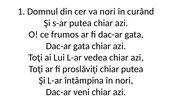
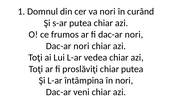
fi dac-ar gata: gata -> nori
gata at (82, 46): gata -> nori
